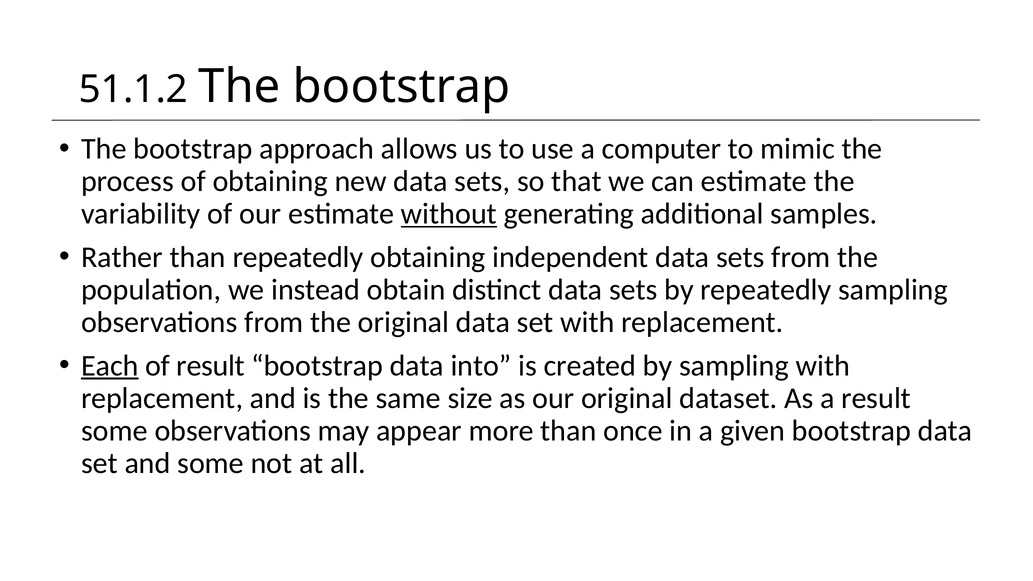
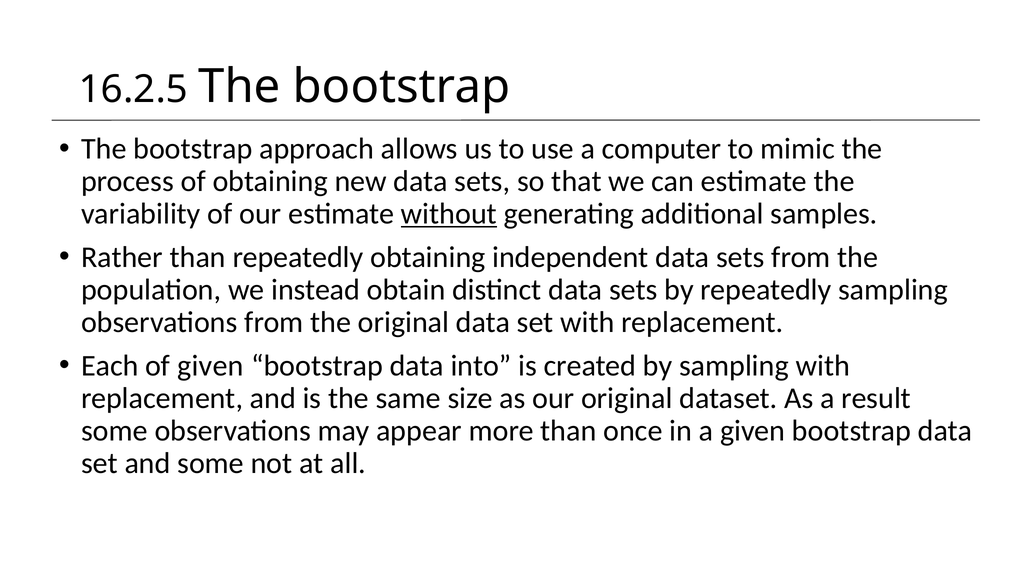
51.1.2: 51.1.2 -> 16.2.5
Each underline: present -> none
of result: result -> given
